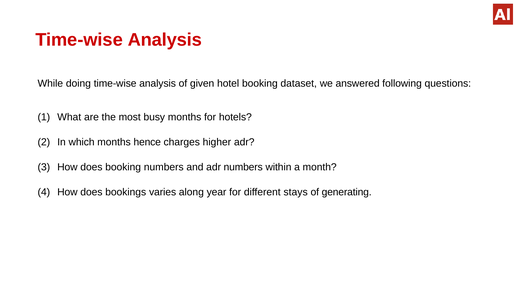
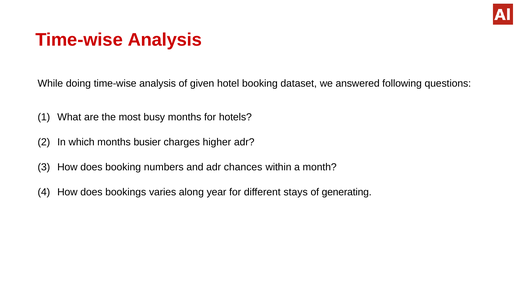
hence: hence -> busier
adr numbers: numbers -> chances
